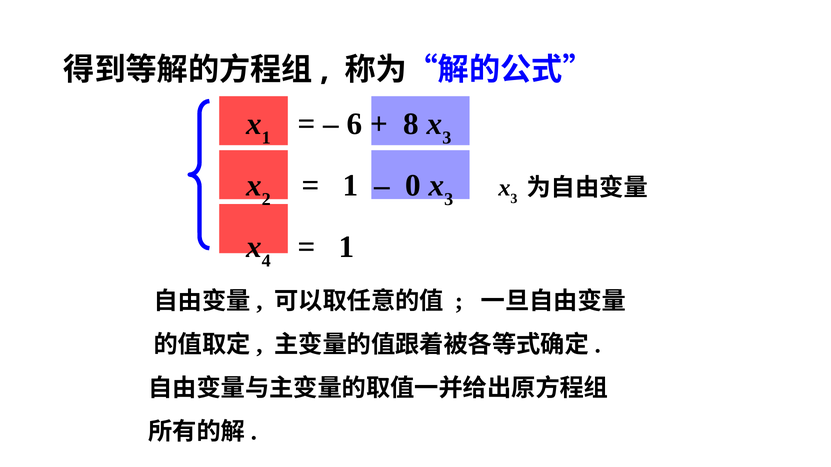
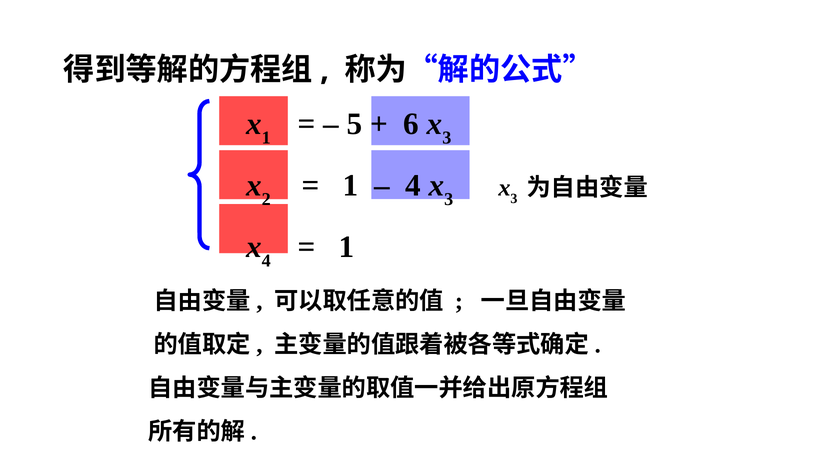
6: 6 -> 5
8: 8 -> 6
0 at (413, 186): 0 -> 4
